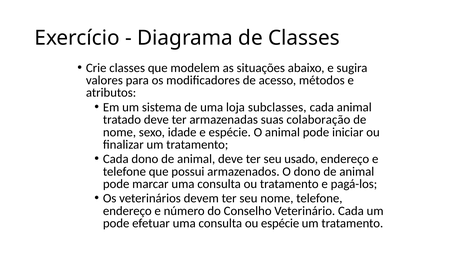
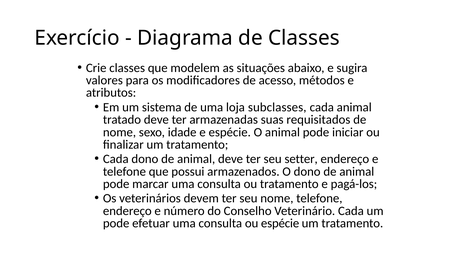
colaboração: colaboração -> requisitados
usado: usado -> setter
